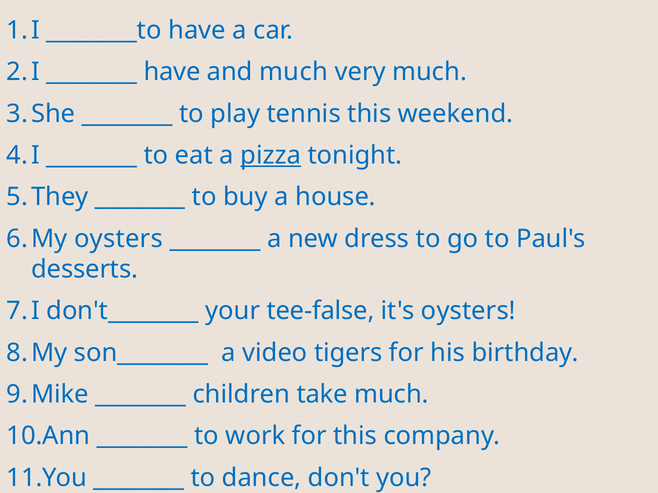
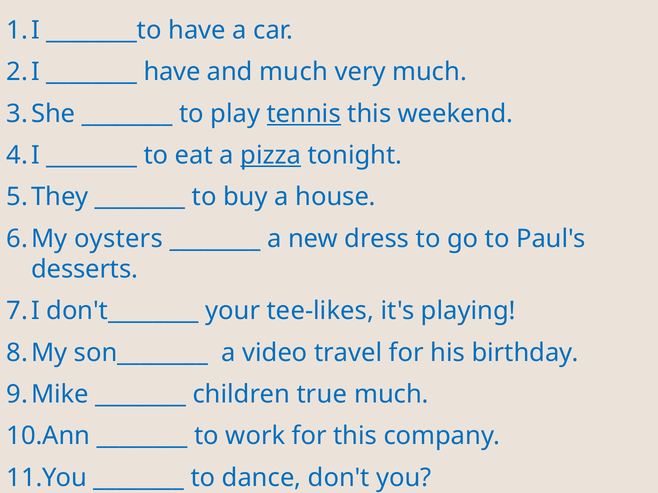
tennis underline: none -> present
tee-false: tee-false -> tee-likes
it's oysters: oysters -> playing
tigers: tigers -> travel
take: take -> true
